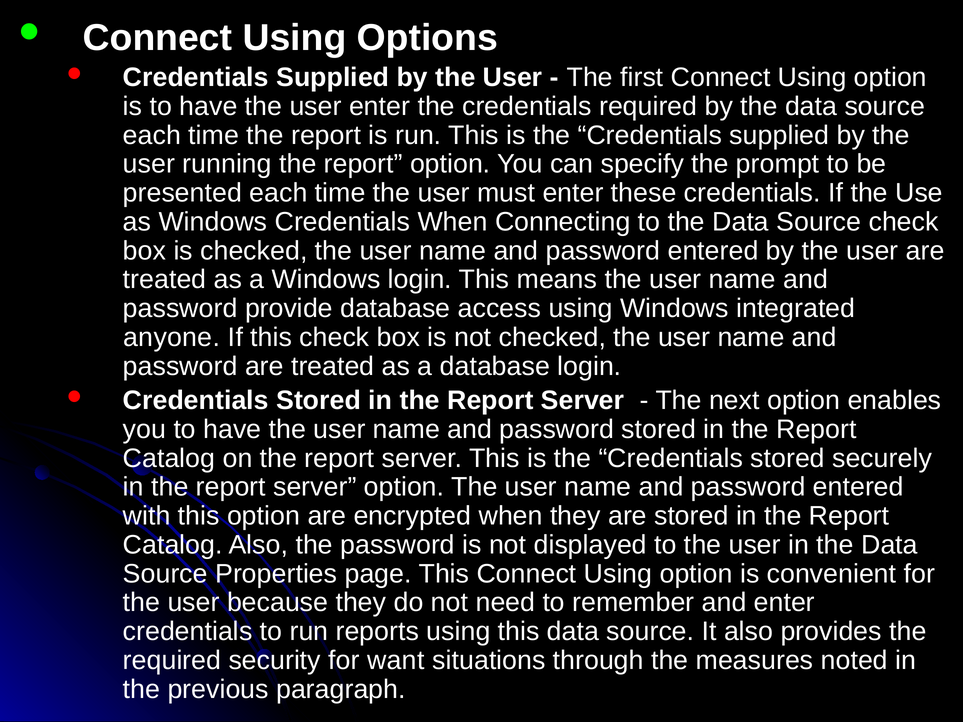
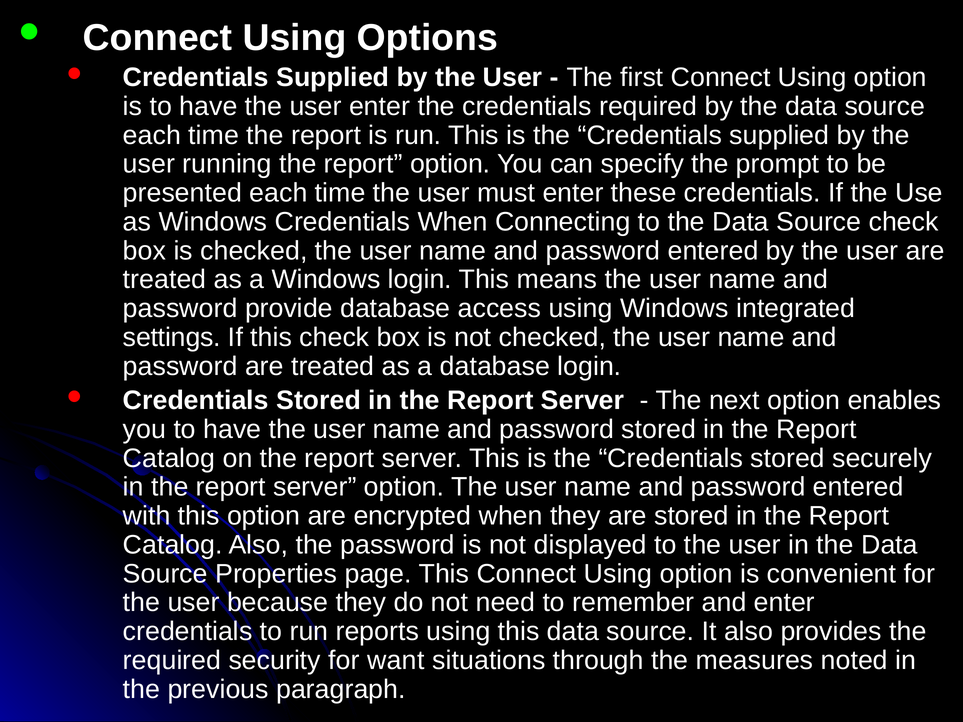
anyone: anyone -> settings
